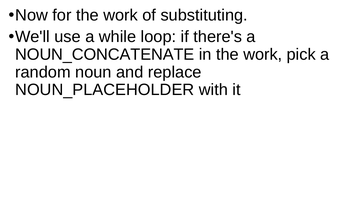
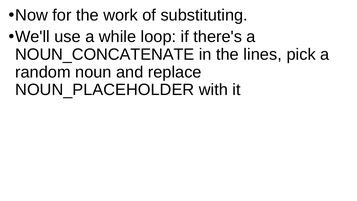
in the work: work -> lines
